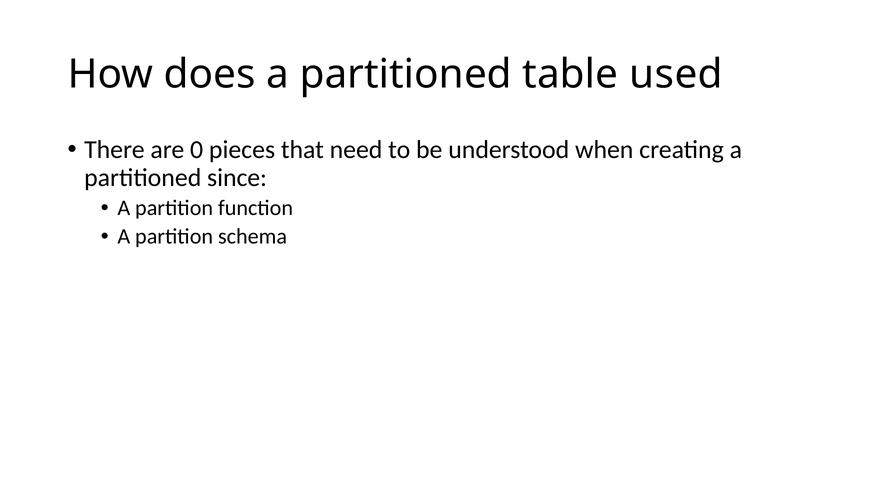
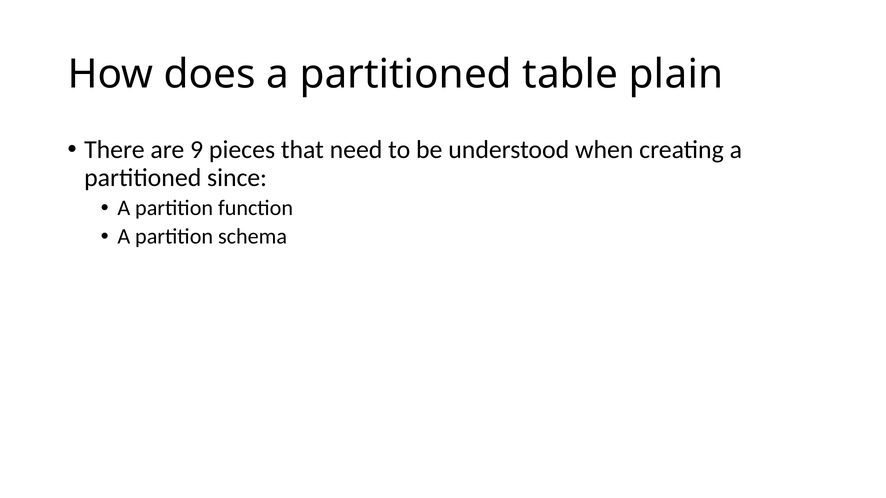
used: used -> plain
0: 0 -> 9
